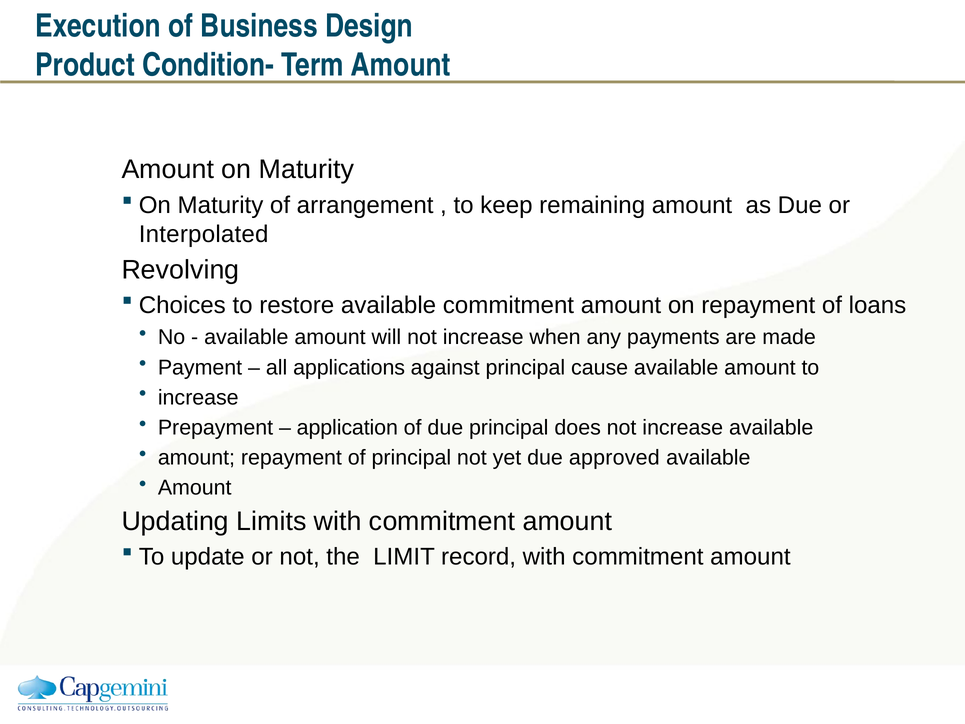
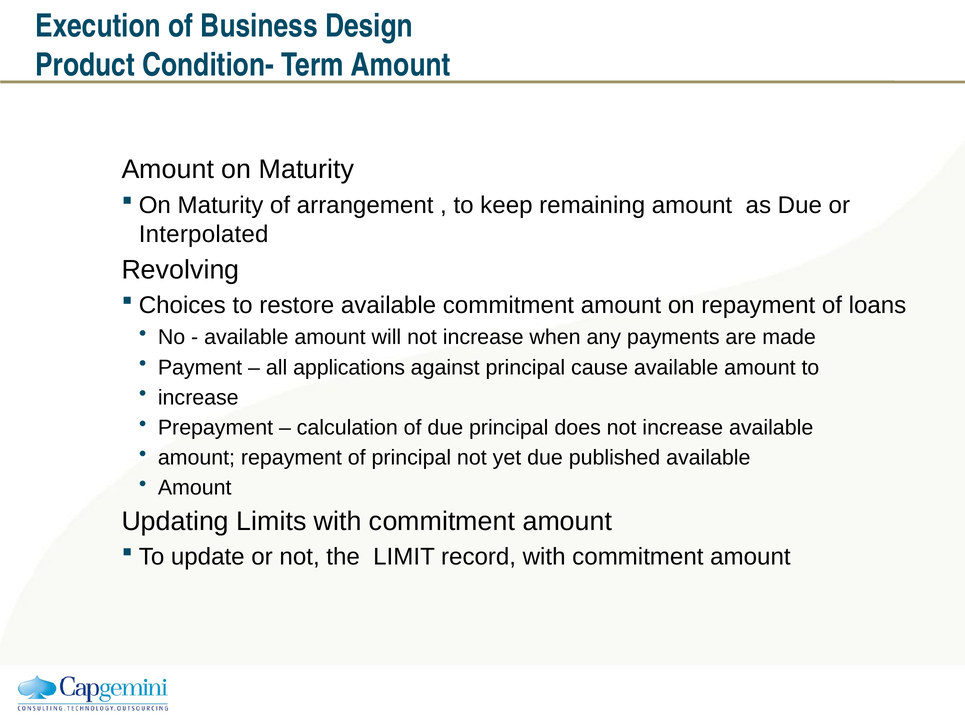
application: application -> calculation
approved: approved -> published
